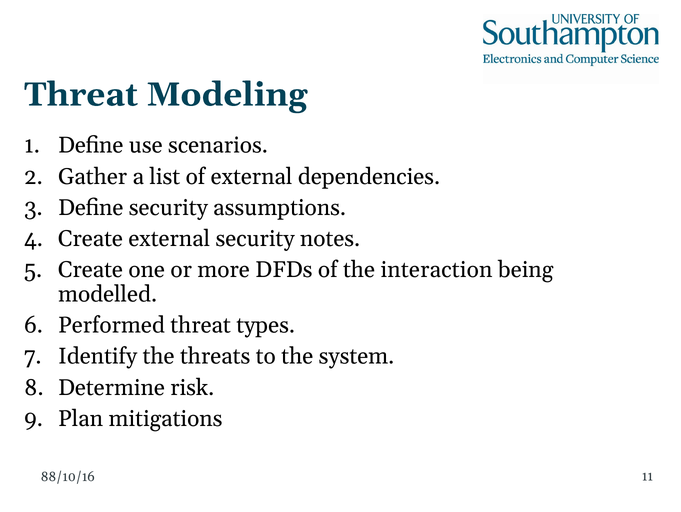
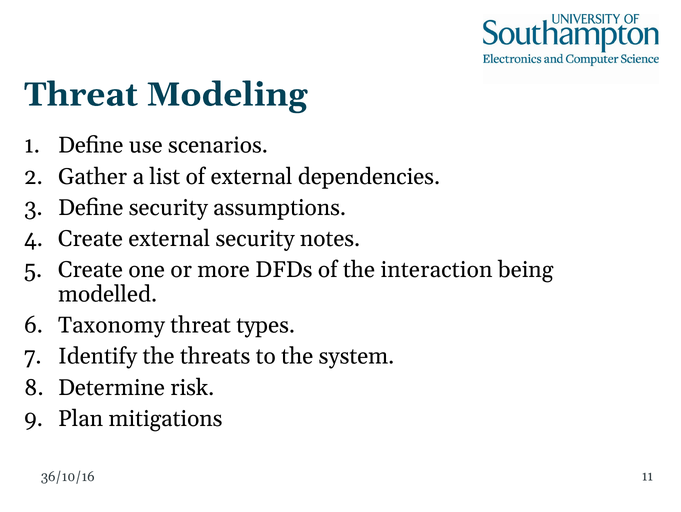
Performed: Performed -> Taxonomy
88/10/16: 88/10/16 -> 36/10/16
